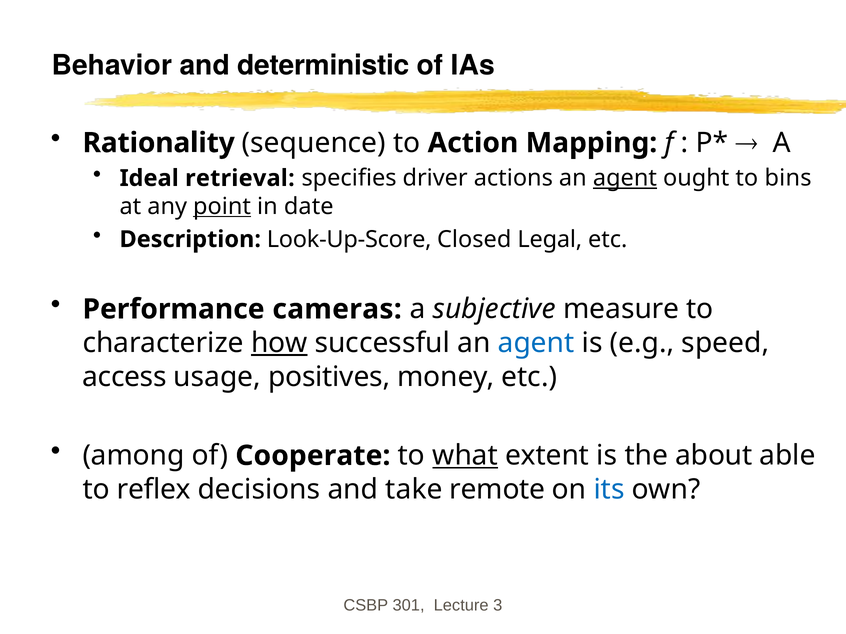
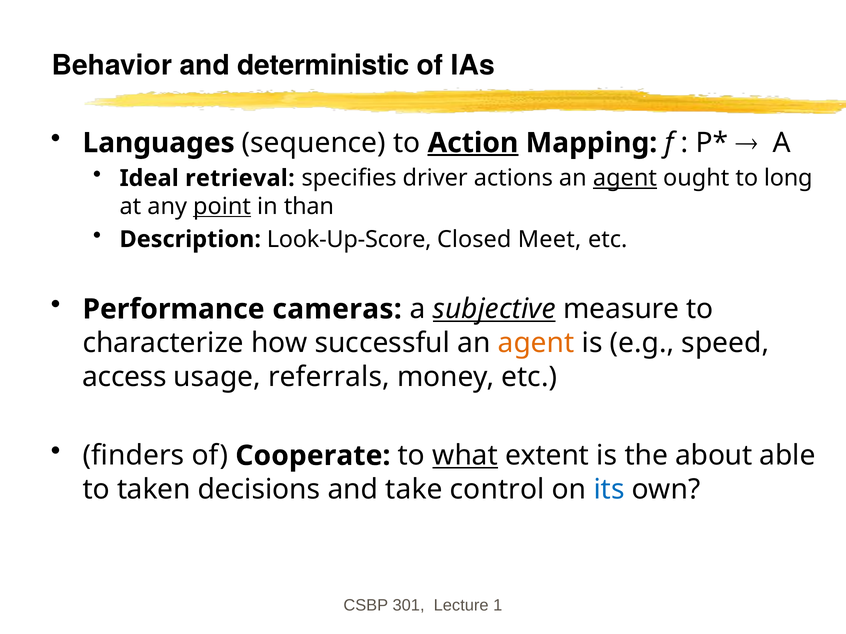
Rationality: Rationality -> Languages
Action underline: none -> present
bins: bins -> long
date: date -> than
Legal: Legal -> Meet
subjective underline: none -> present
how underline: present -> none
agent at (536, 343) colour: blue -> orange
positives: positives -> referrals
among: among -> finders
reflex: reflex -> taken
remote: remote -> control
3: 3 -> 1
